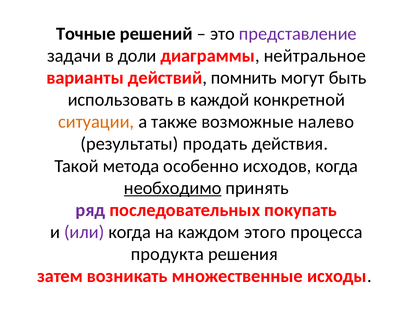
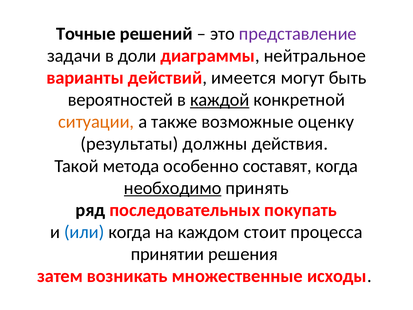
помнить: помнить -> имеется
использовать: использовать -> вероятностей
каждой underline: none -> present
налево: налево -> оценку
продать: продать -> должны
исходов: исходов -> составят
ряд colour: purple -> black
или colour: purple -> blue
этого: этого -> стоит
продукта: продукта -> принятии
